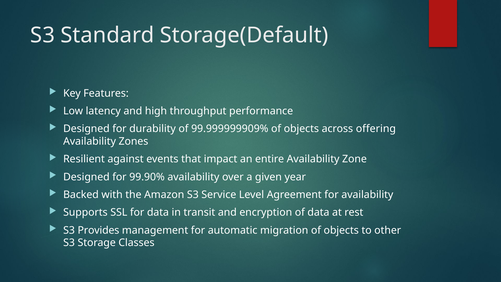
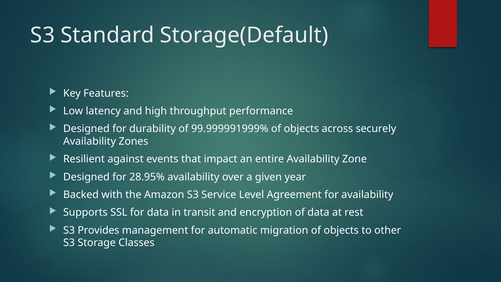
99.999999909%: 99.999999909% -> 99.999991999%
offering: offering -> securely
99.90%: 99.90% -> 28.95%
